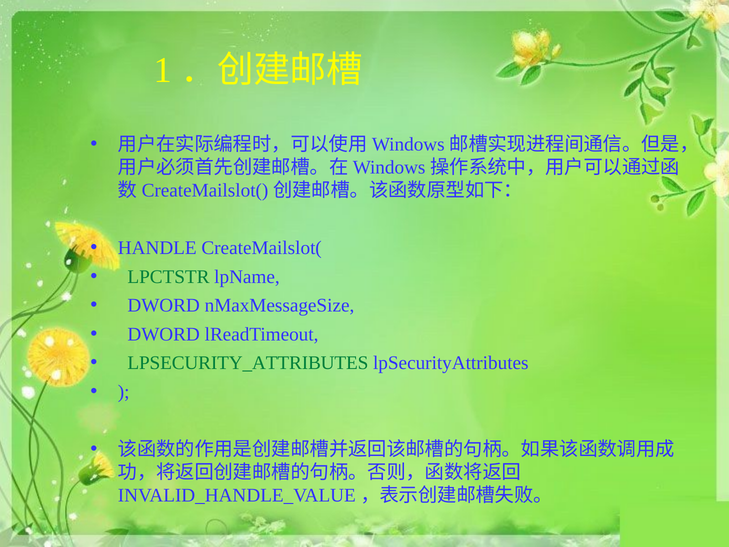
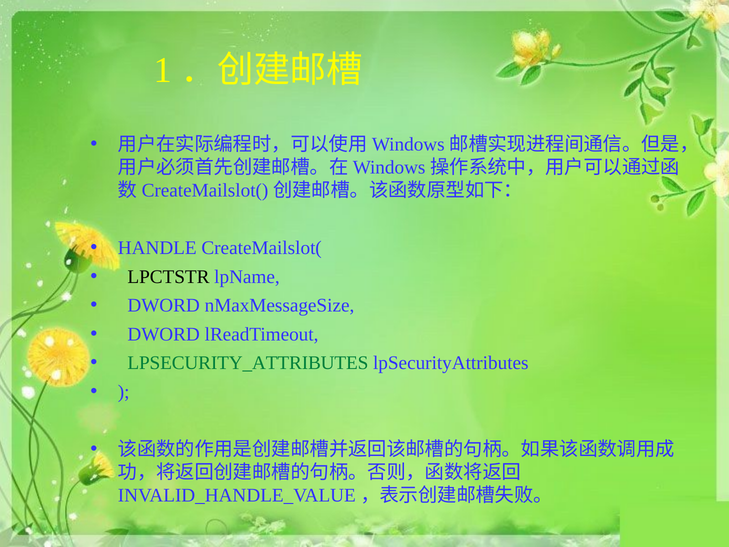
LPCTSTR colour: green -> black
